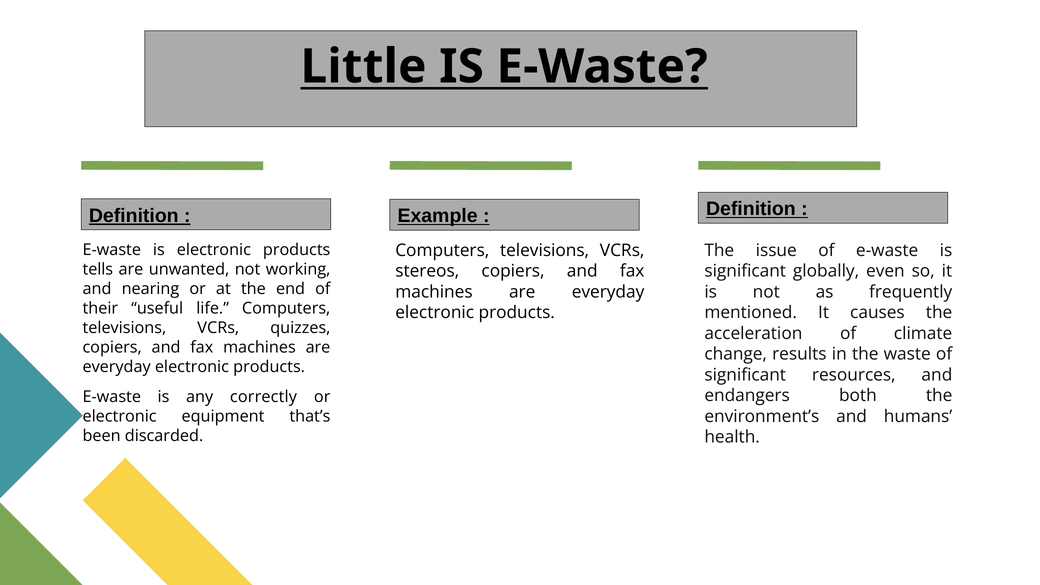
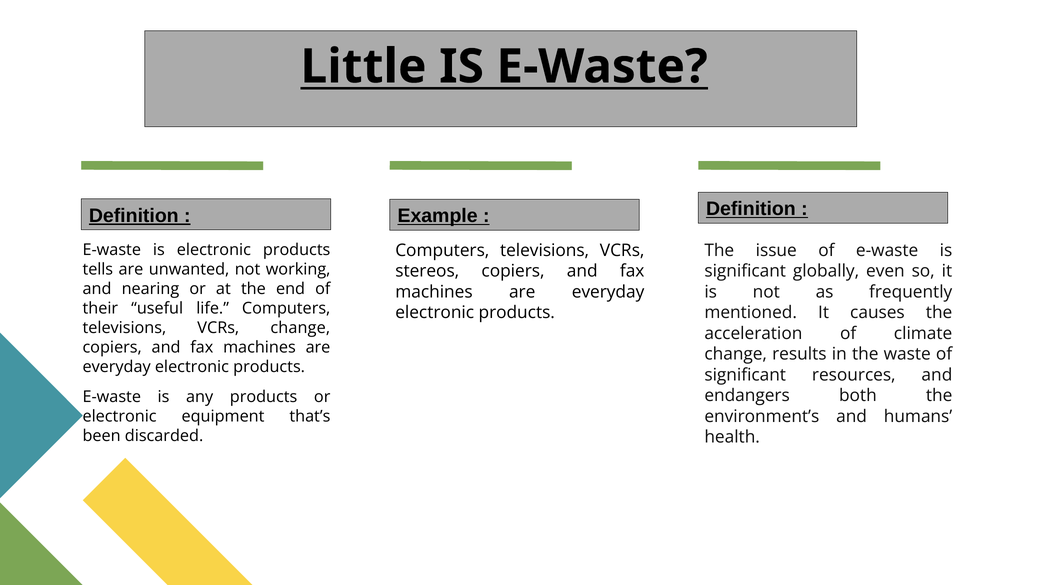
VCRs quizzes: quizzes -> change
any correctly: correctly -> products
